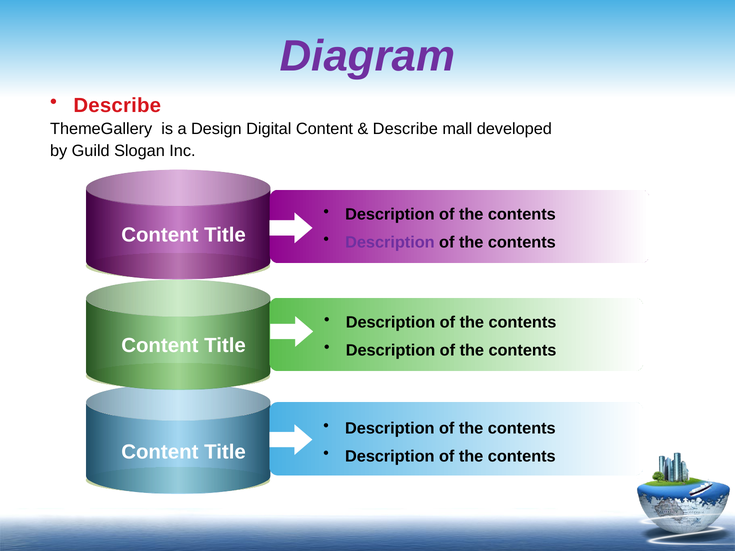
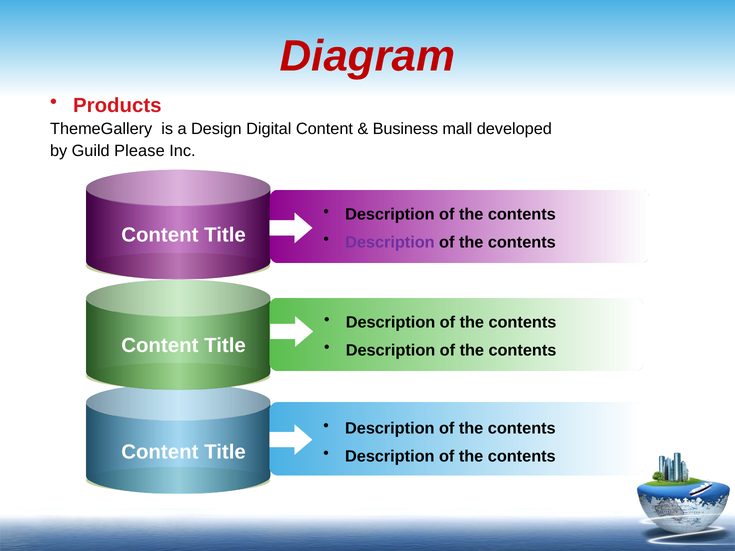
Diagram colour: purple -> red
Describe at (117, 105): Describe -> Products
Describe at (405, 129): Describe -> Business
Slogan: Slogan -> Please
